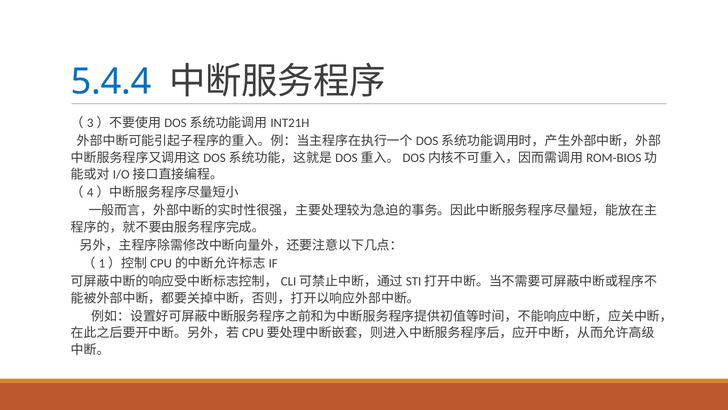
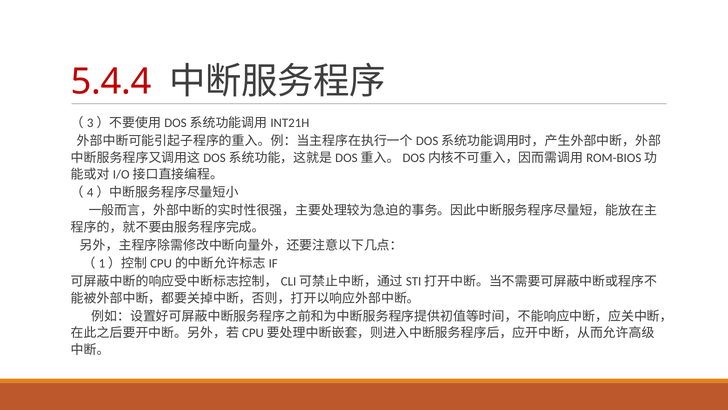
5.4.4 colour: blue -> red
